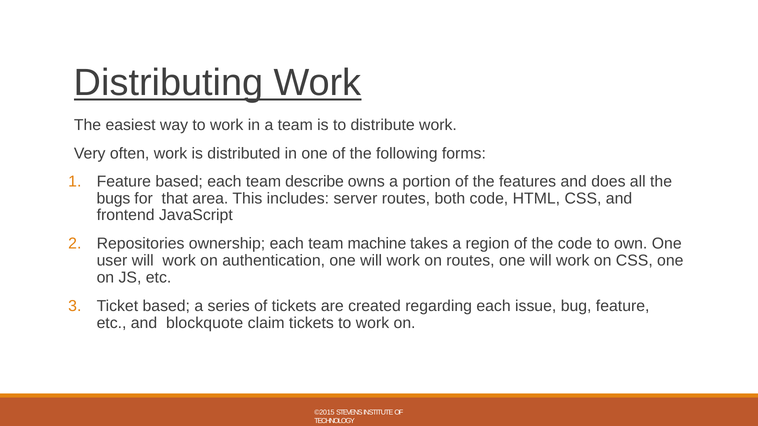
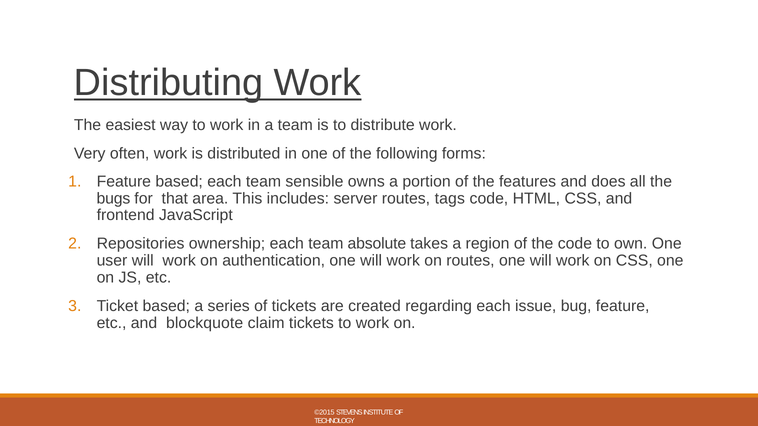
describe: describe -> sensible
both: both -> tags
machine: machine -> absolute
